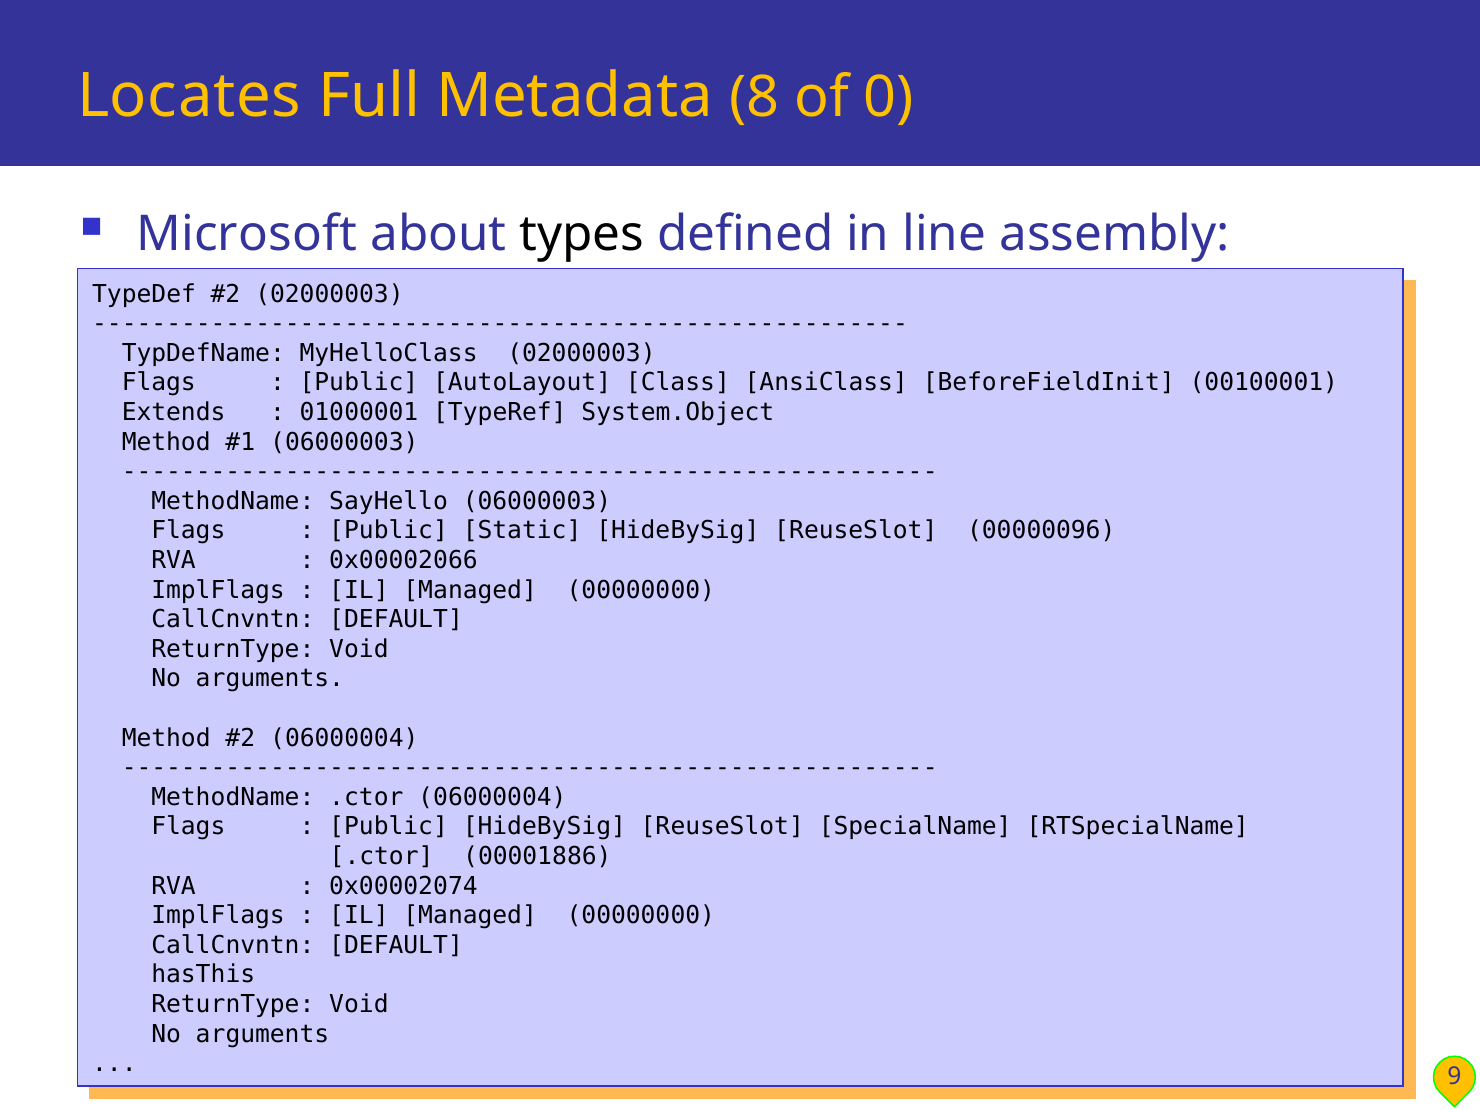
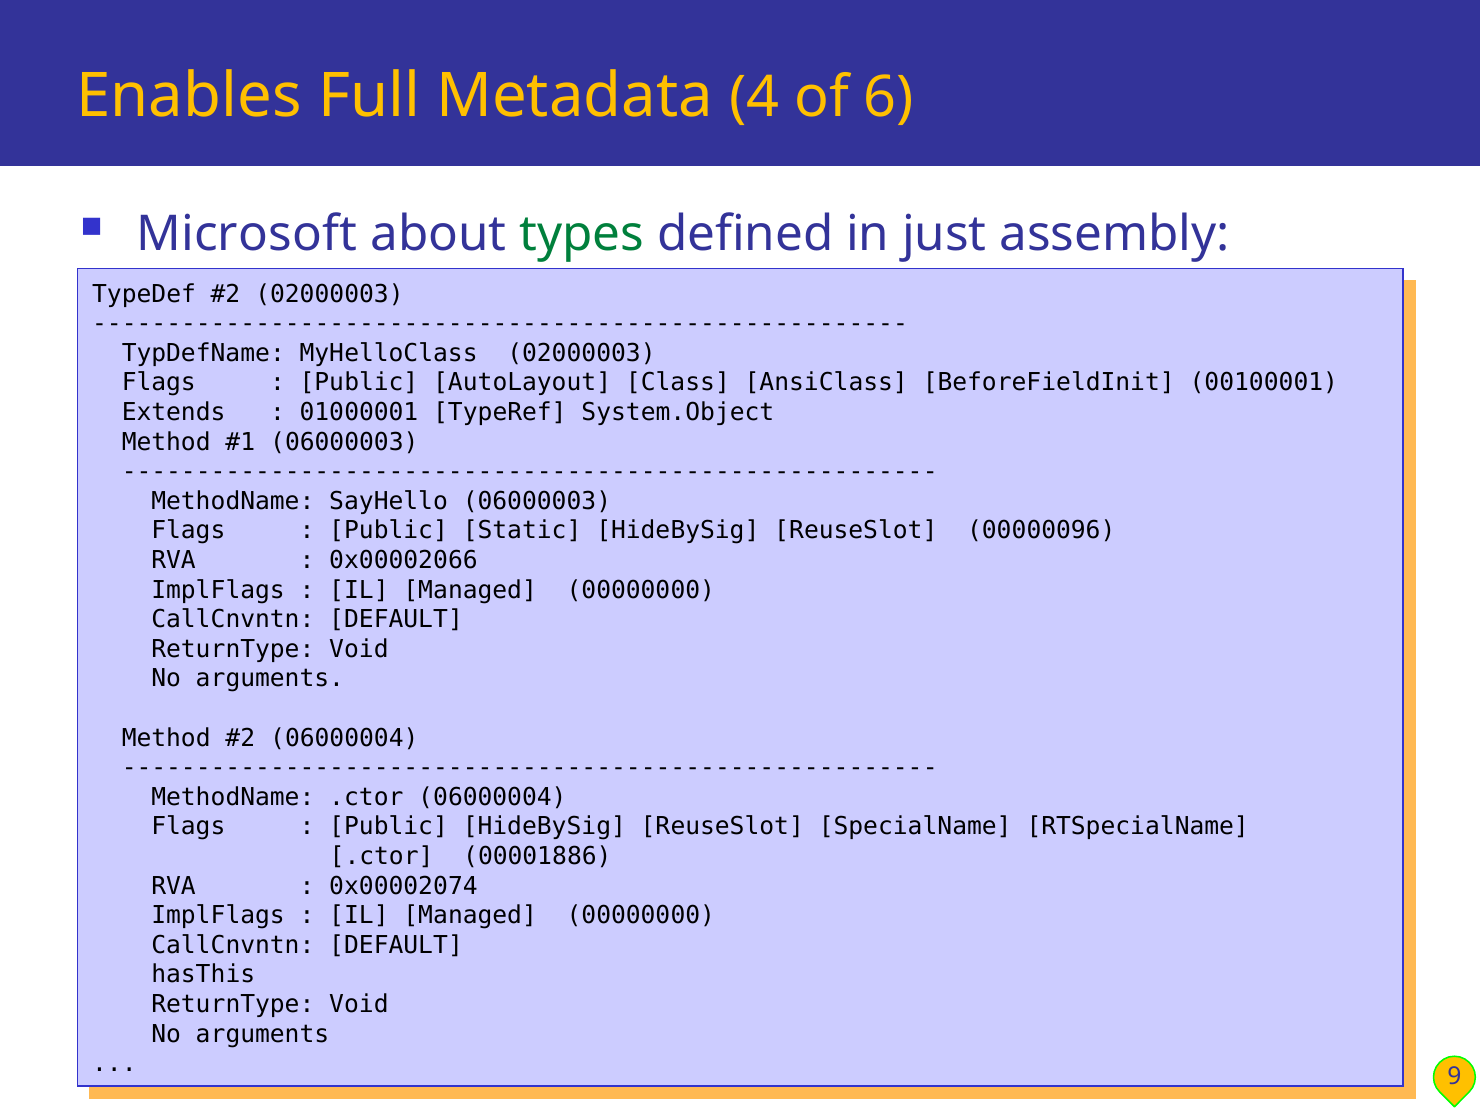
Locates: Locates -> Enables
8: 8 -> 4
0: 0 -> 6
types colour: black -> green
line: line -> just
